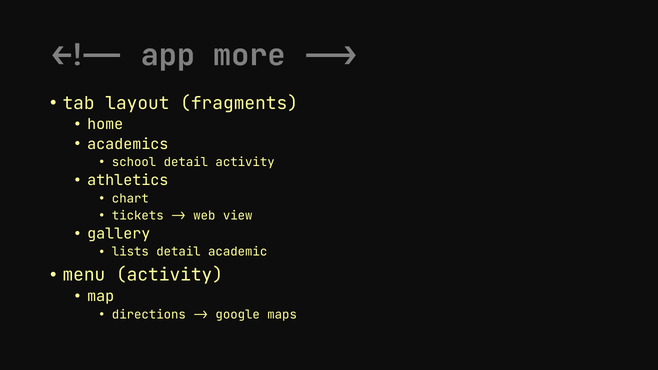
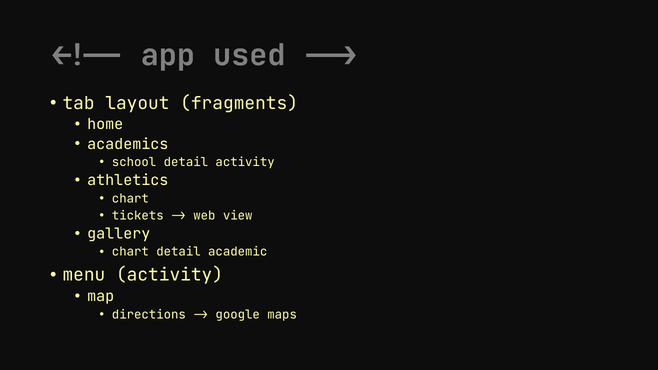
more: more -> used
lists at (130, 252): lists -> chart
